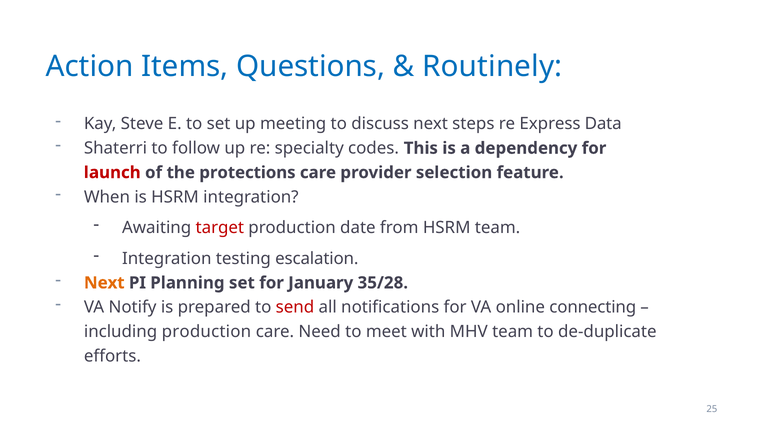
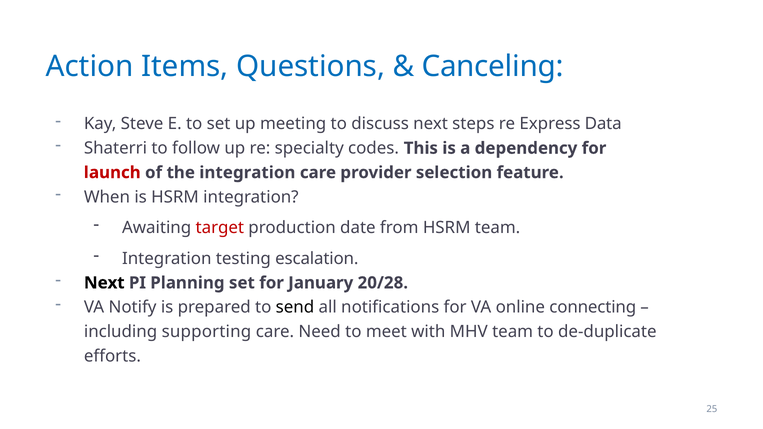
Routinely: Routinely -> Canceling
the protections: protections -> integration
Next at (104, 283) colour: orange -> black
35/28: 35/28 -> 20/28
send colour: red -> black
including production: production -> supporting
